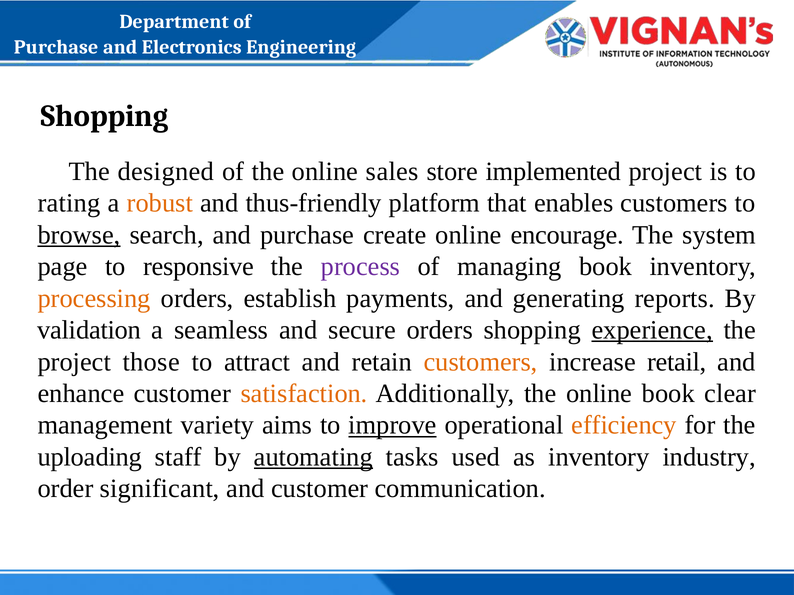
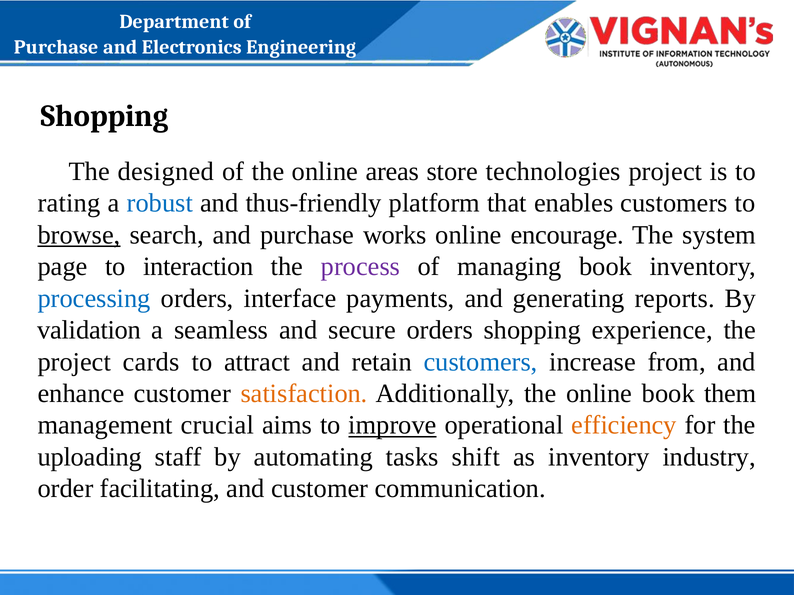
sales: sales -> areas
implemented: implemented -> technologies
robust colour: orange -> blue
create: create -> works
responsive: responsive -> interaction
processing colour: orange -> blue
establish: establish -> interface
experience underline: present -> none
those: those -> cards
customers at (481, 362) colour: orange -> blue
retail: retail -> from
clear: clear -> them
variety: variety -> crucial
automating underline: present -> none
used: used -> shift
significant: significant -> facilitating
